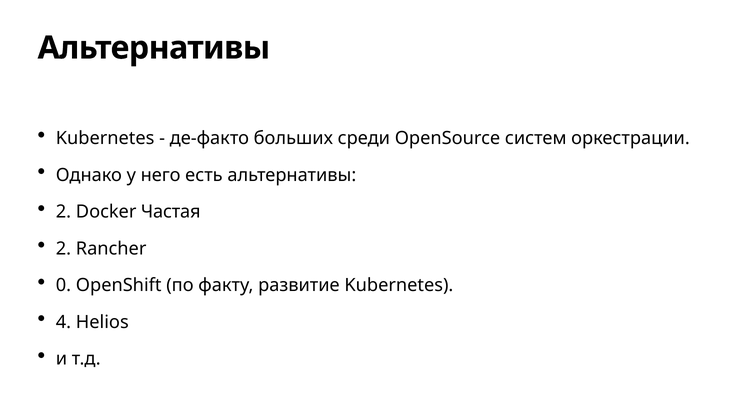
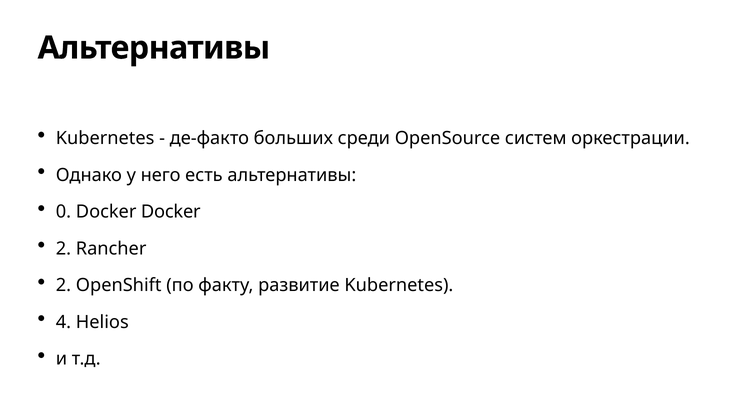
2 at (63, 212): 2 -> 0
Docker Частая: Частая -> Docker
0 at (63, 285): 0 -> 2
